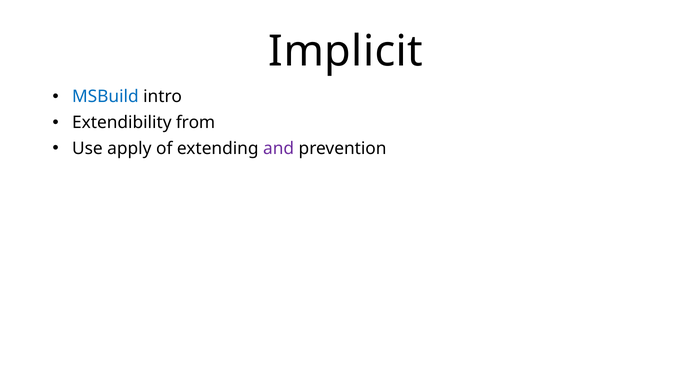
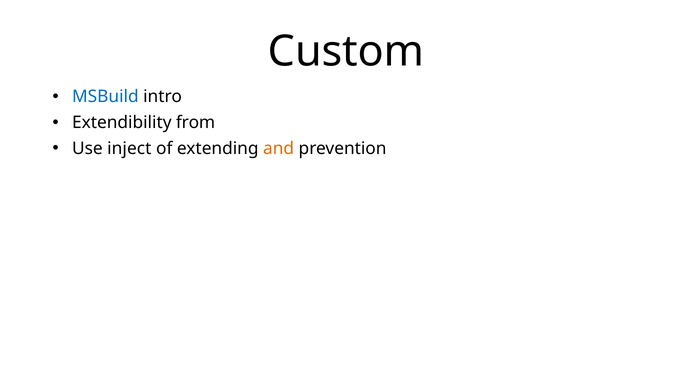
Implicit: Implicit -> Custom
apply: apply -> inject
and colour: purple -> orange
